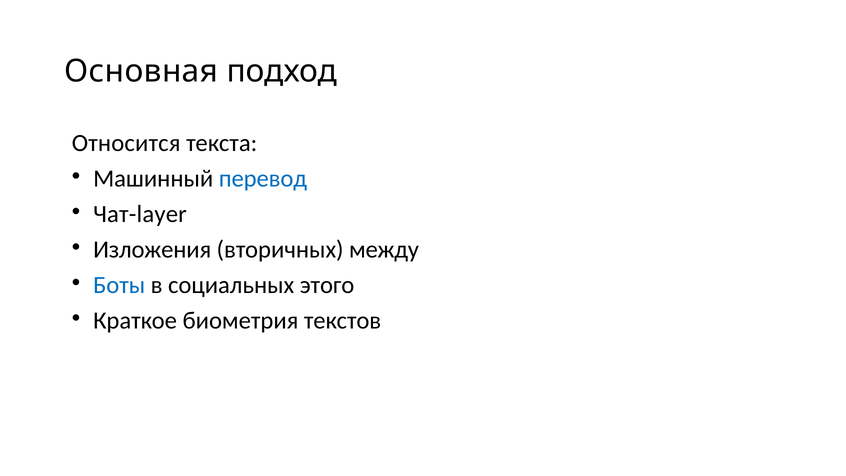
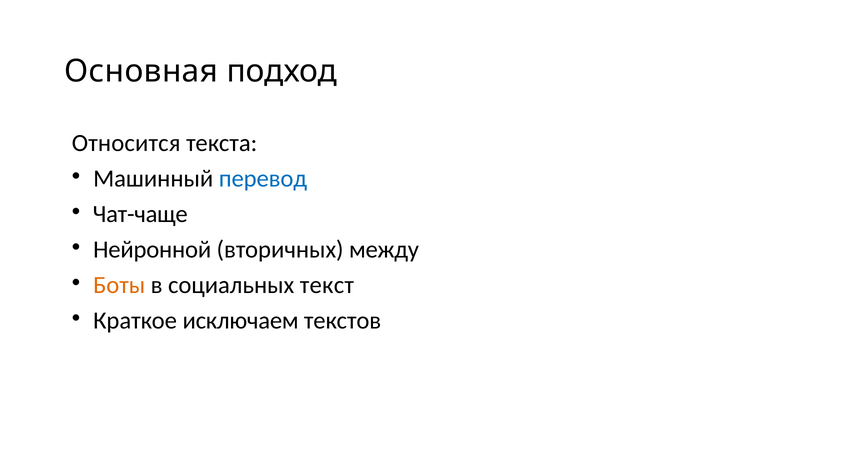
Чат-layer: Чат-layer -> Чат-чаще
Изложения: Изложения -> Нейронной
Боты colour: blue -> orange
этого: этого -> текст
биометрия: биометрия -> исключаем
